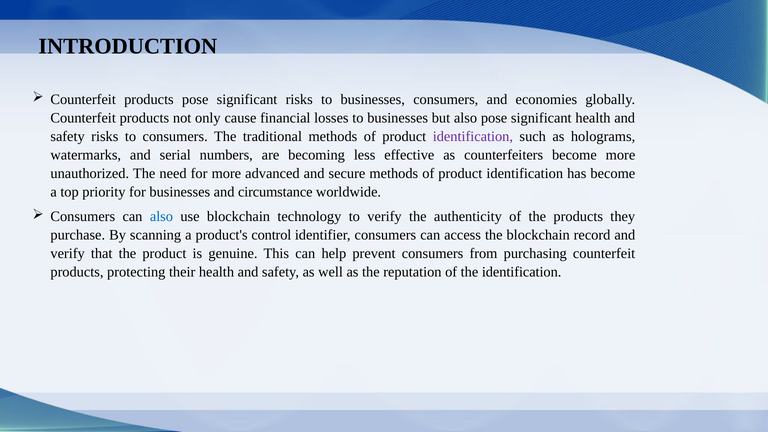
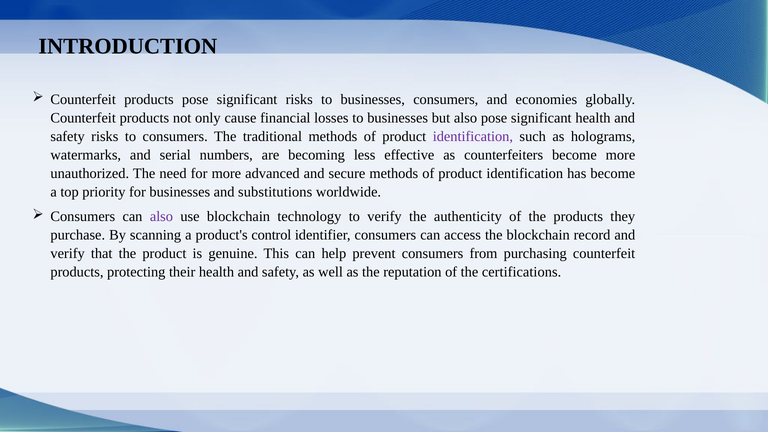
circumstance: circumstance -> substitutions
also at (161, 217) colour: blue -> purple
the identification: identification -> certifications
